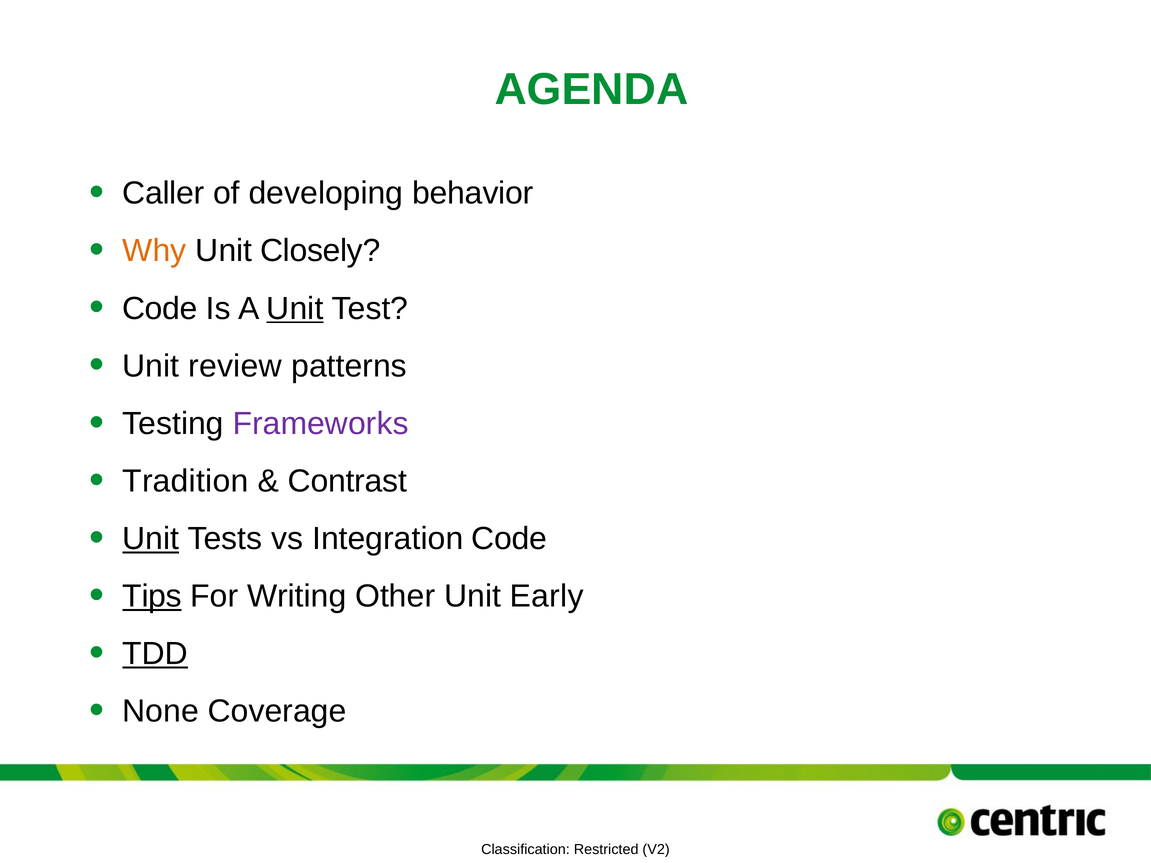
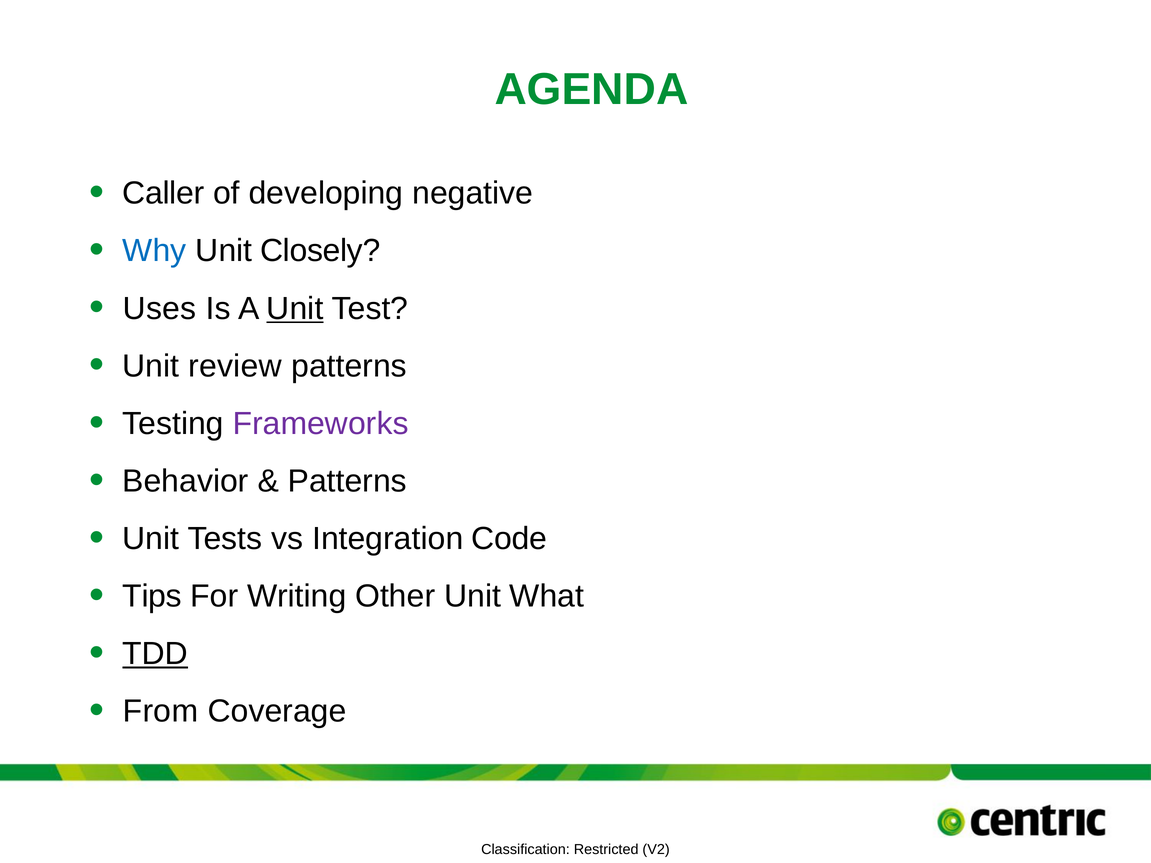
behavior: behavior -> negative
Why colour: orange -> blue
Code at (160, 309): Code -> Uses
Tradition: Tradition -> Behavior
Contrast at (347, 481): Contrast -> Patterns
Unit at (151, 539) underline: present -> none
Tips underline: present -> none
Early: Early -> What
None: None -> From
